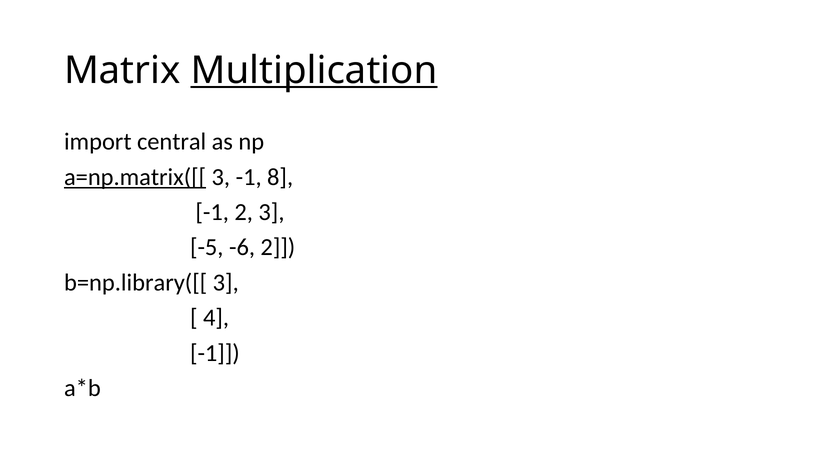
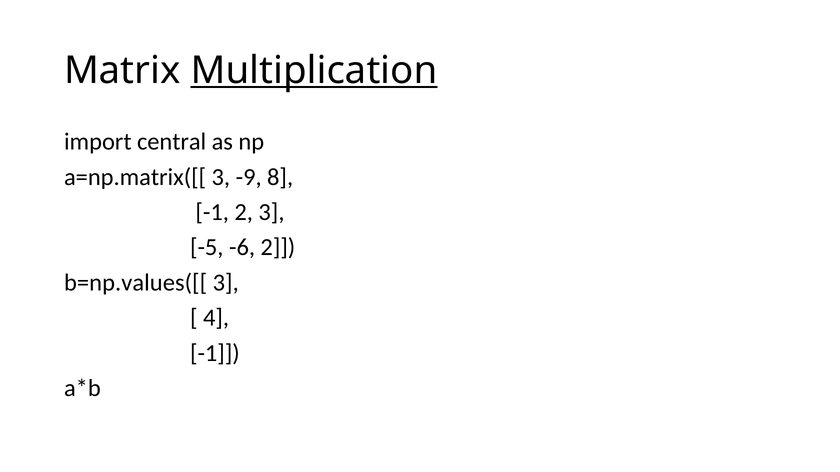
a=np.matrix([[ underline: present -> none
3 -1: -1 -> -9
b=np.library([[: b=np.library([[ -> b=np.values([[
